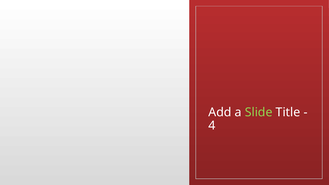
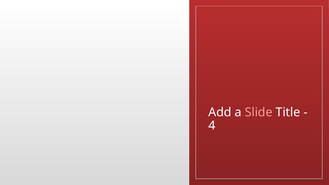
Slide colour: light green -> pink
